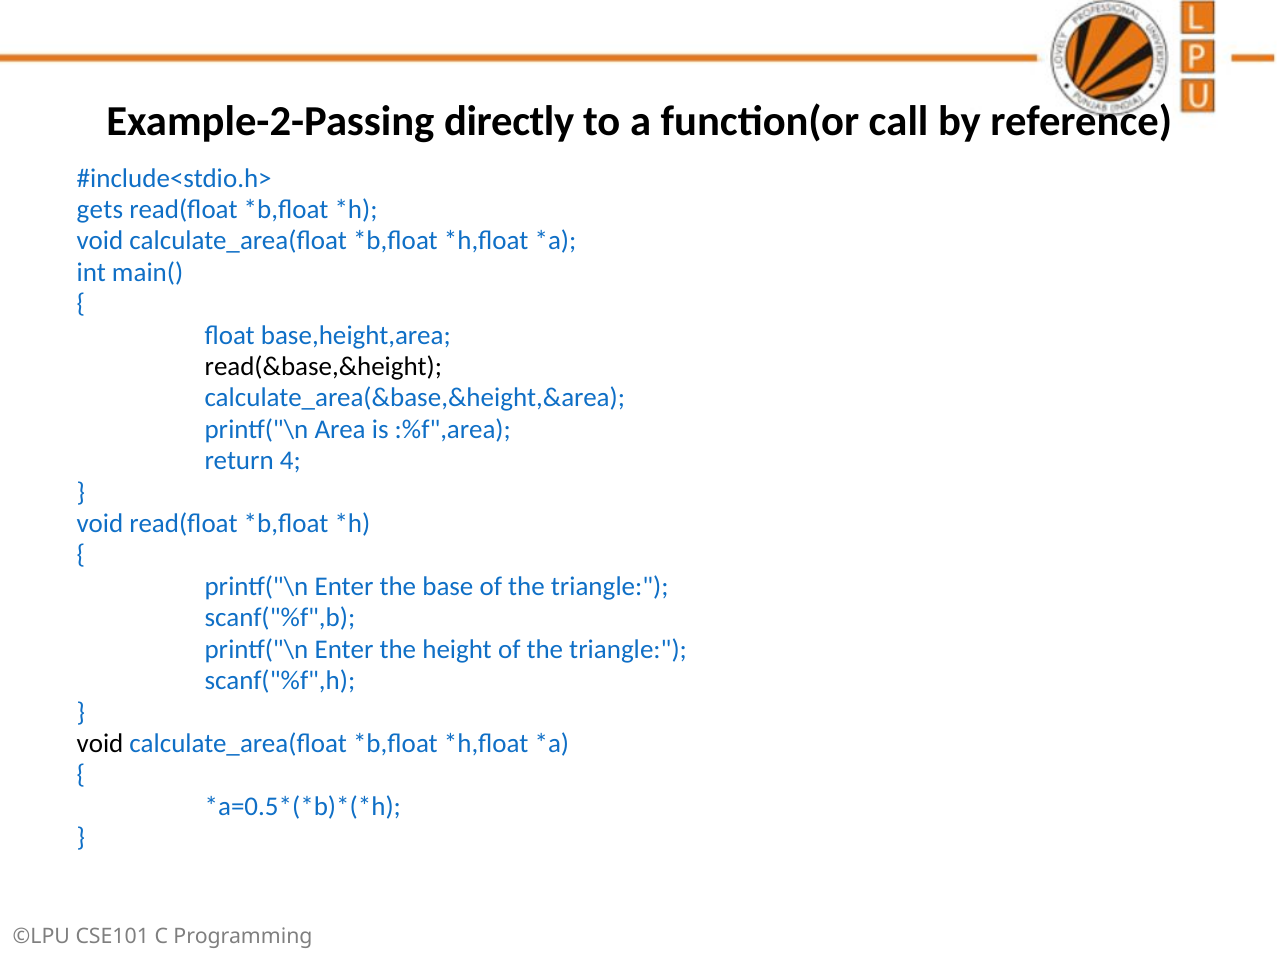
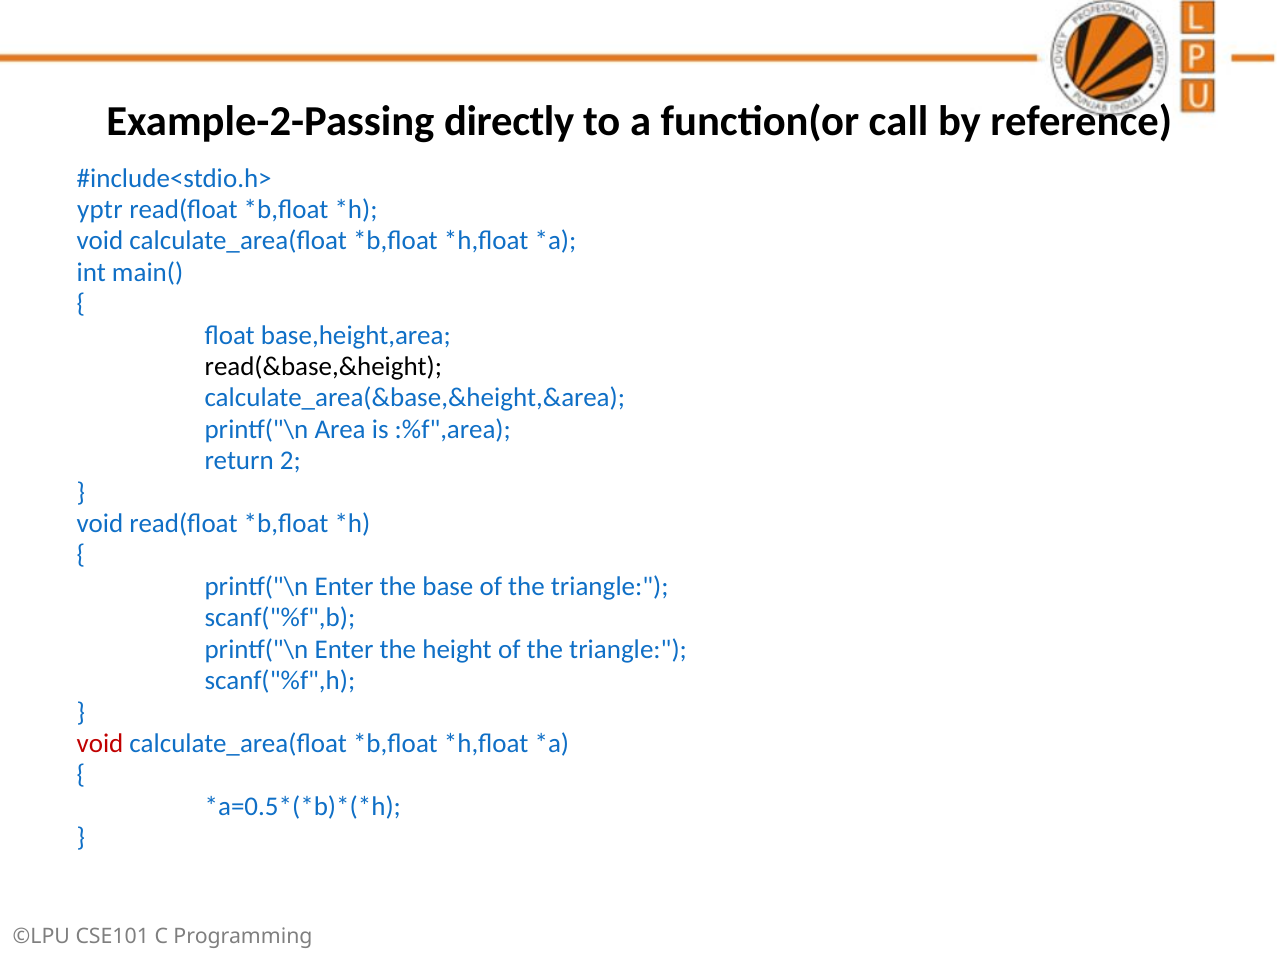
gets: gets -> yptr
4: 4 -> 2
void at (100, 744) colour: black -> red
